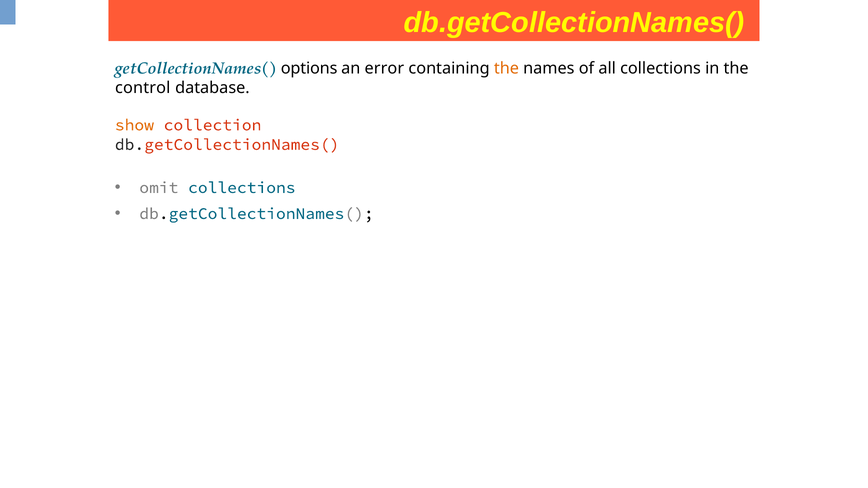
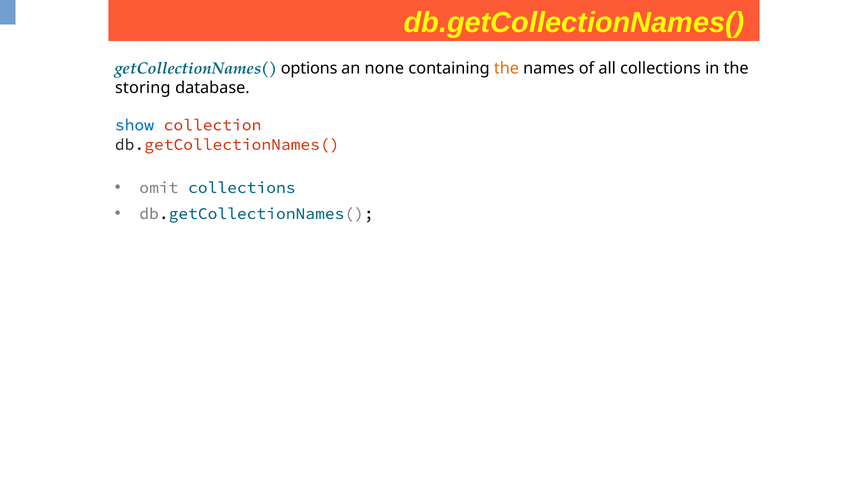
error: error -> none
control: control -> storing
show colour: orange -> blue
